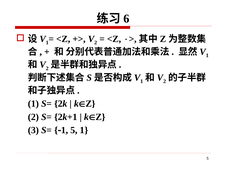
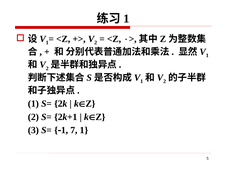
6 at (126, 19): 6 -> 1
1 5: 5 -> 7
